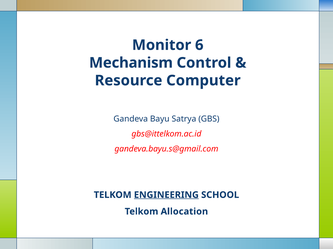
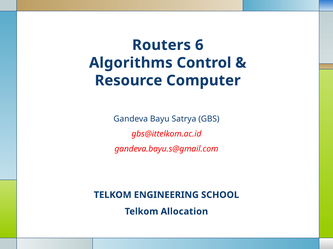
Monitor: Monitor -> Routers
Mechanism: Mechanism -> Algorithms
ENGINEERING underline: present -> none
